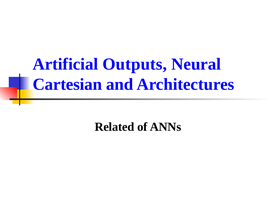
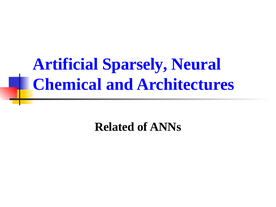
Outputs: Outputs -> Sparsely
Cartesian: Cartesian -> Chemical
